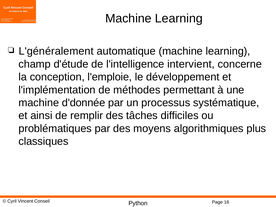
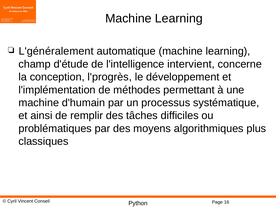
l'emploie: l'emploie -> l'progrès
d'donnée: d'donnée -> d'humain
